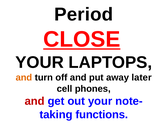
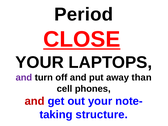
and at (24, 78) colour: orange -> purple
later: later -> than
functions: functions -> structure
